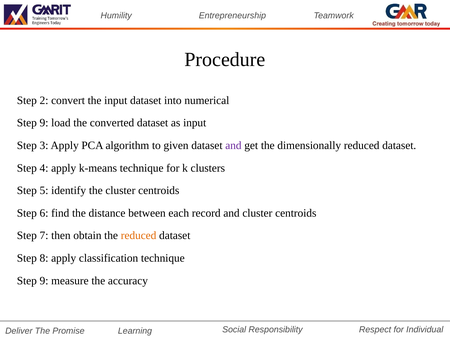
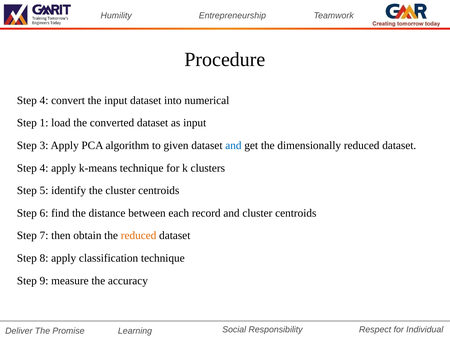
2 at (44, 100): 2 -> 4
9 at (44, 123): 9 -> 1
and at (233, 145) colour: purple -> blue
